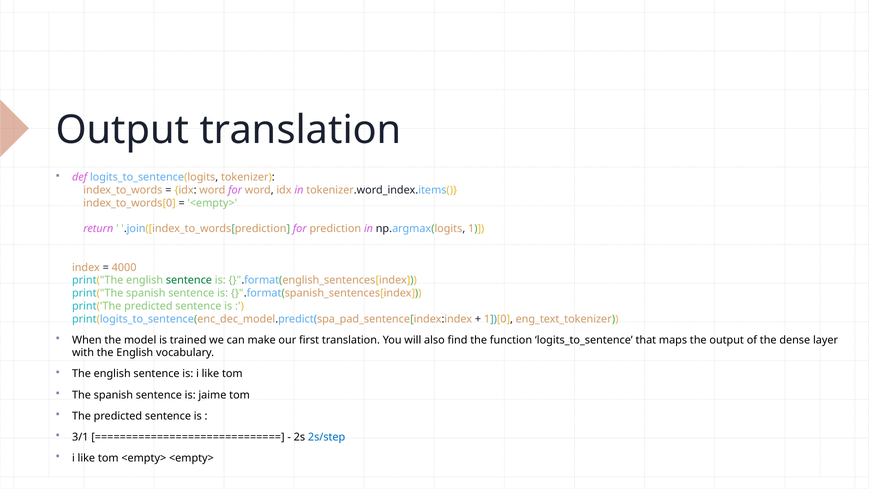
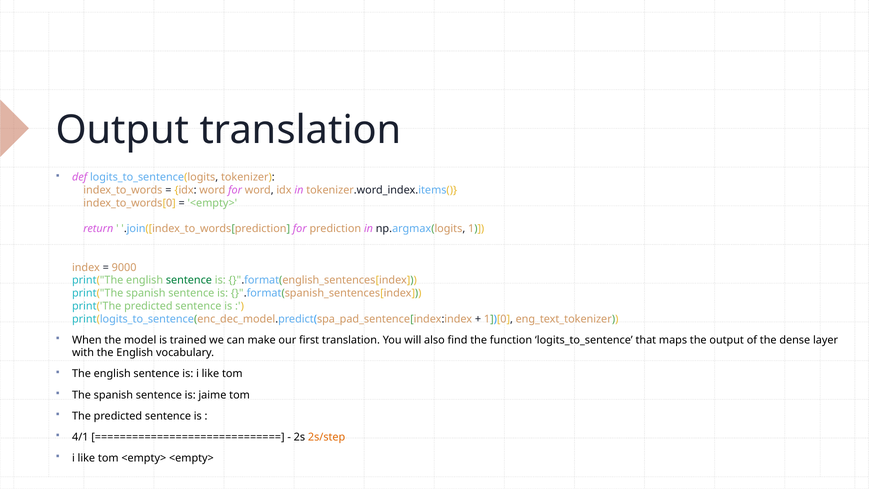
4000: 4000 -> 9000
3/1: 3/1 -> 4/1
2s/step colour: blue -> orange
